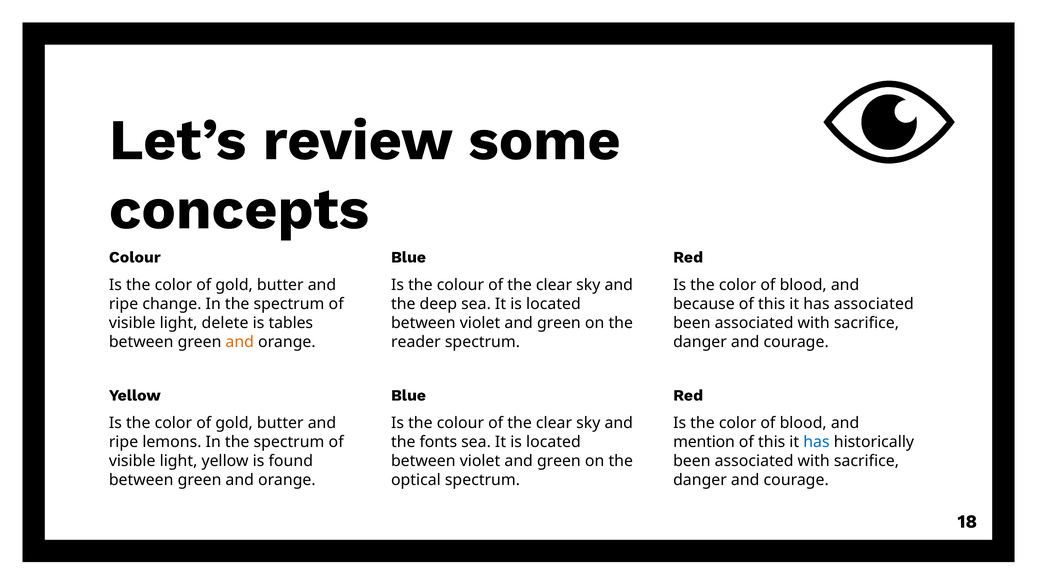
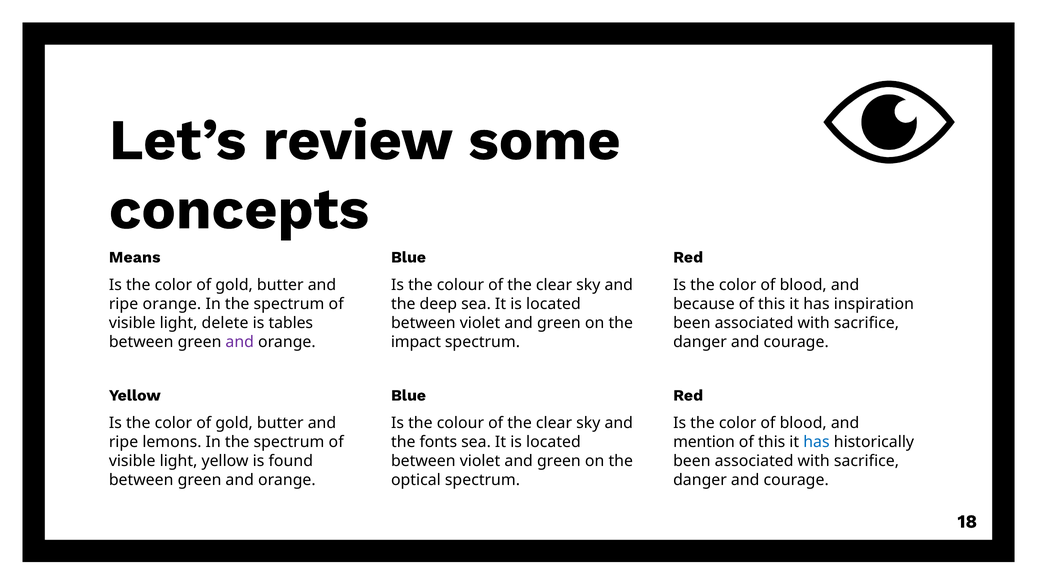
Colour at (135, 257): Colour -> Means
ripe change: change -> orange
has associated: associated -> inspiration
and at (240, 342) colour: orange -> purple
reader: reader -> impact
